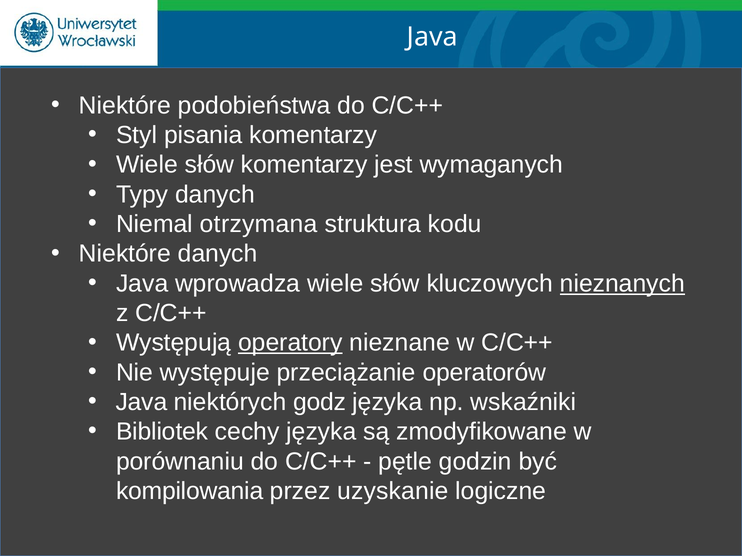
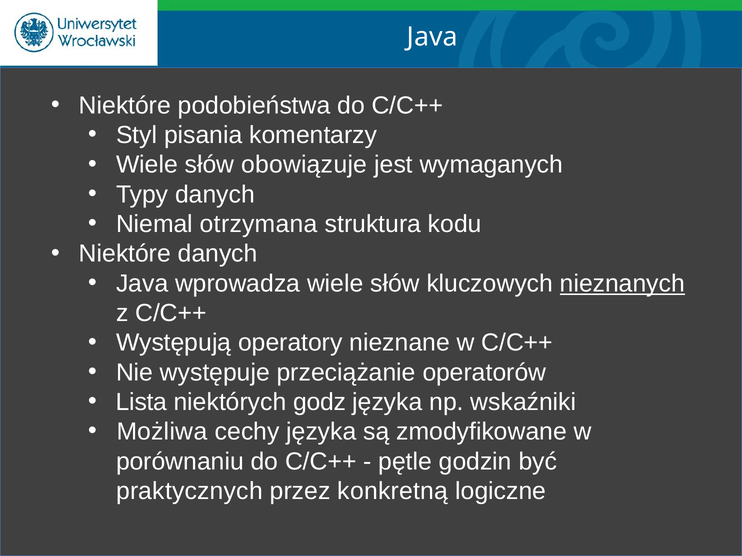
słów komentarzy: komentarzy -> obowiązuje
operatory underline: present -> none
Java at (142, 402): Java -> Lista
Bibliotek: Bibliotek -> Możliwa
kompilowania: kompilowania -> praktycznych
uzyskanie: uzyskanie -> konkretną
